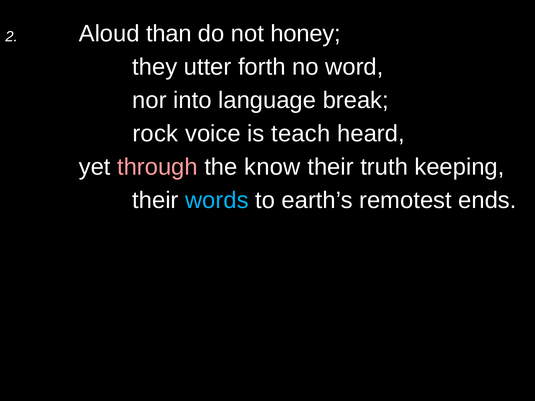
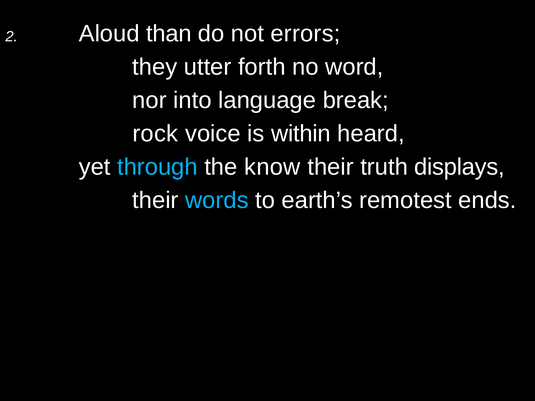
honey: honey -> errors
teach: teach -> within
through colour: pink -> light blue
keeping: keeping -> displays
